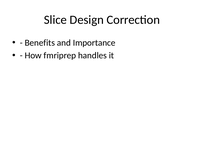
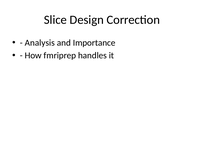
Benefits: Benefits -> Analysis
